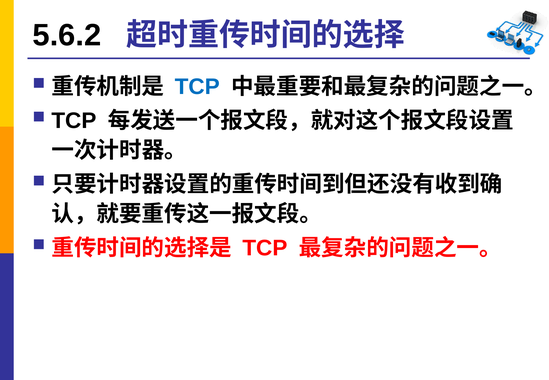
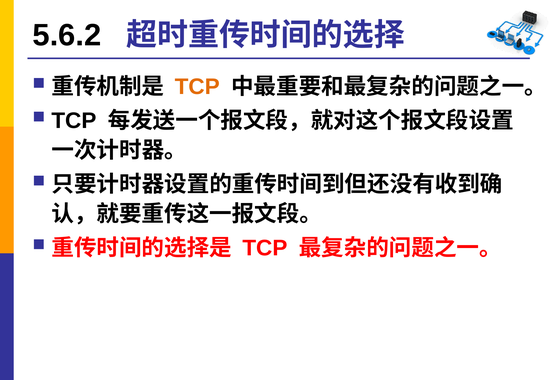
TCP at (197, 87) colour: blue -> orange
